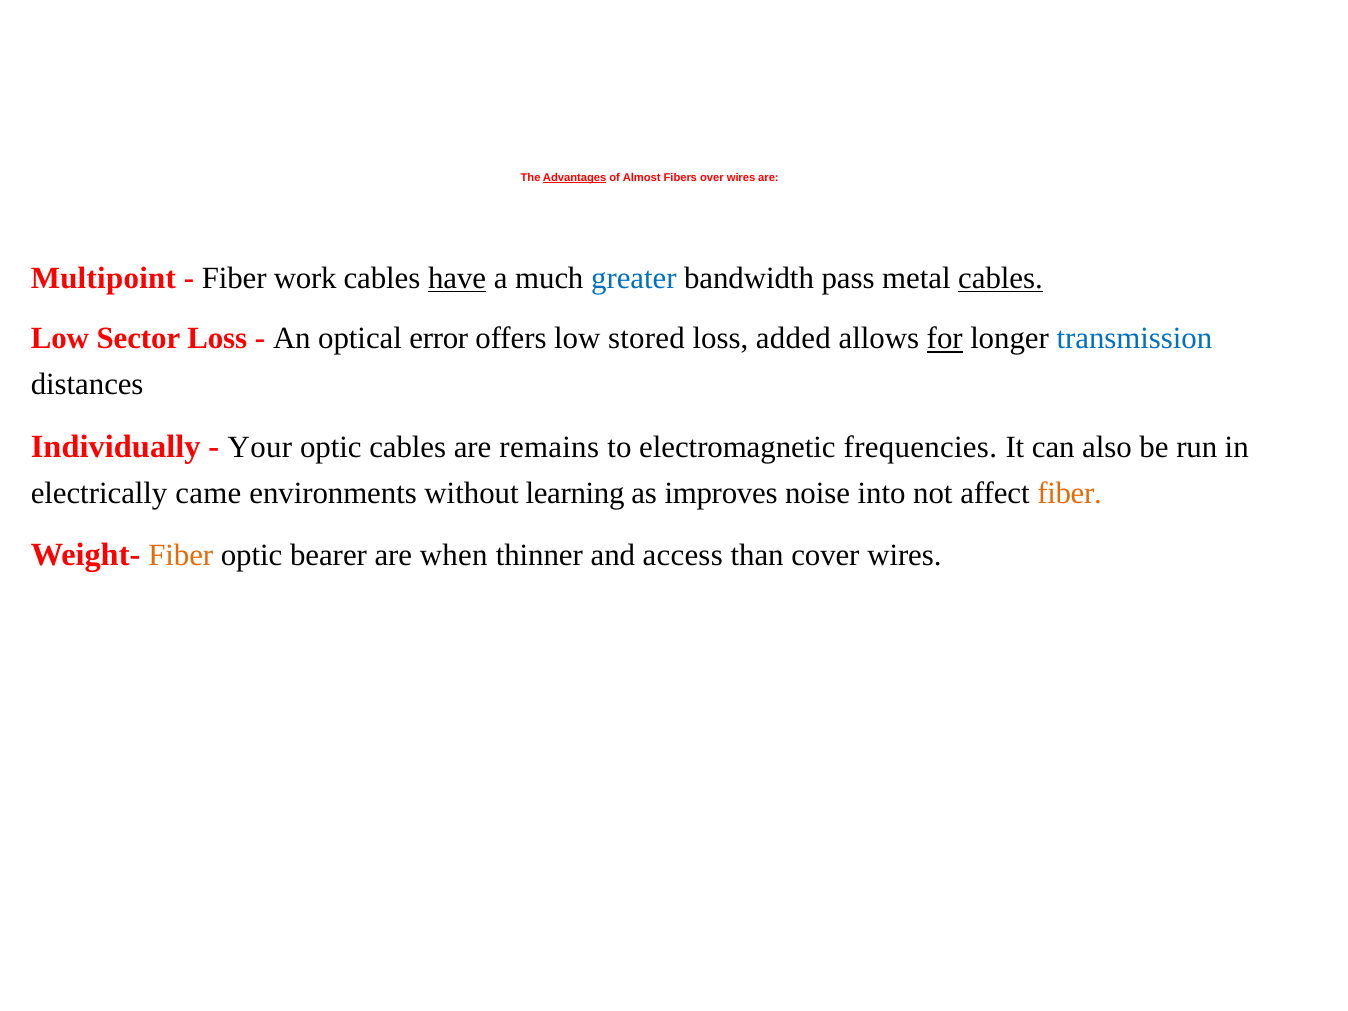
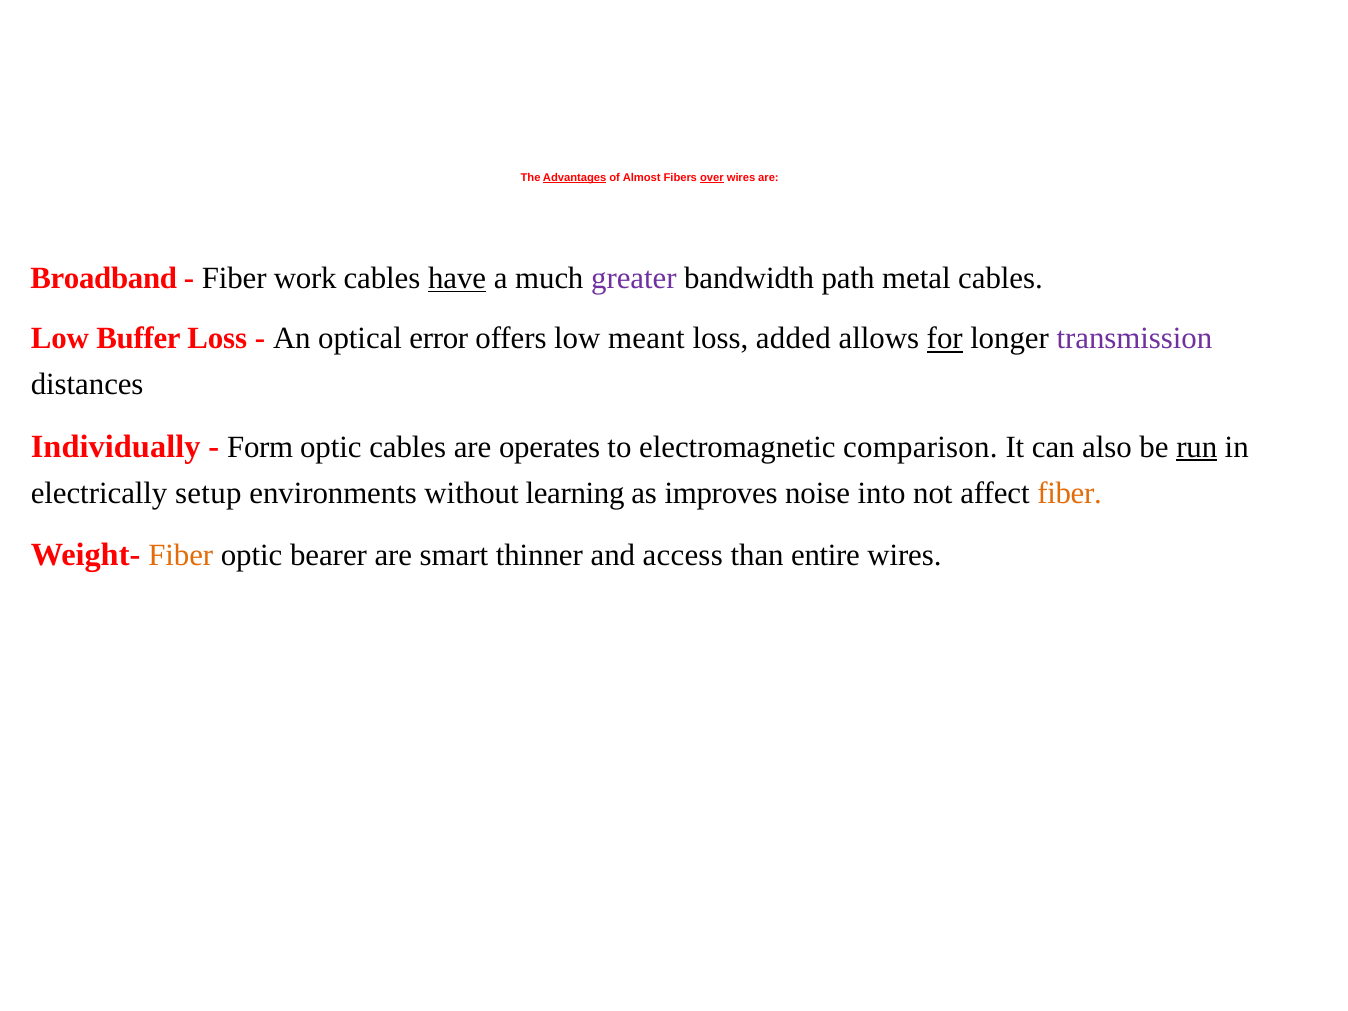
over underline: none -> present
Multipoint: Multipoint -> Broadband
greater colour: blue -> purple
pass: pass -> path
cables at (1001, 278) underline: present -> none
Sector: Sector -> Buffer
stored: stored -> meant
transmission colour: blue -> purple
Your: Your -> Form
remains: remains -> operates
frequencies: frequencies -> comparison
run underline: none -> present
came: came -> setup
when: when -> smart
cover: cover -> entire
